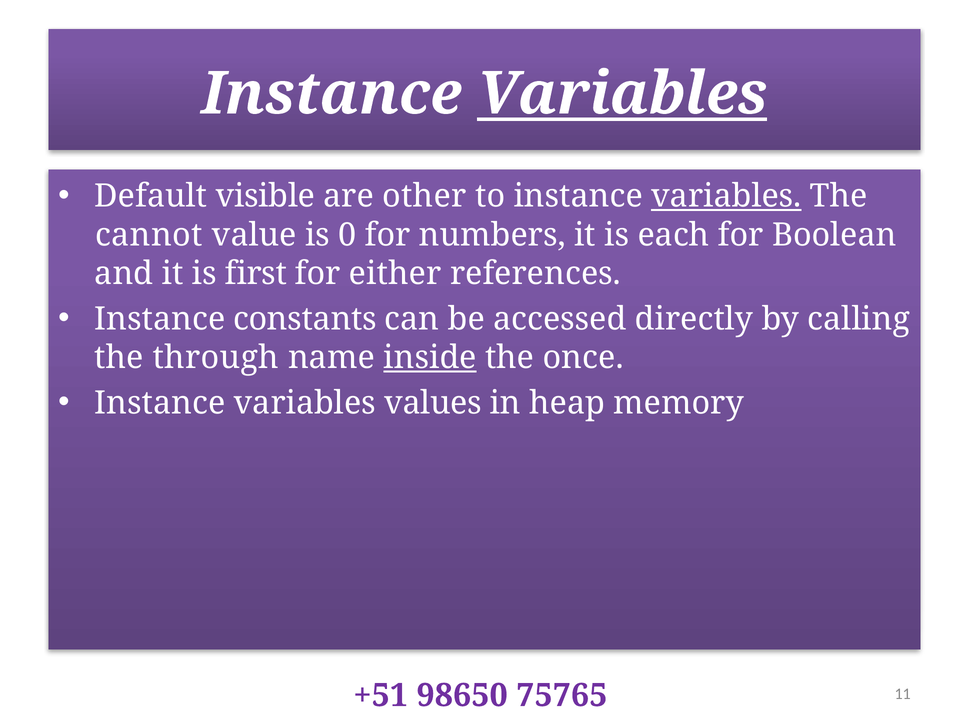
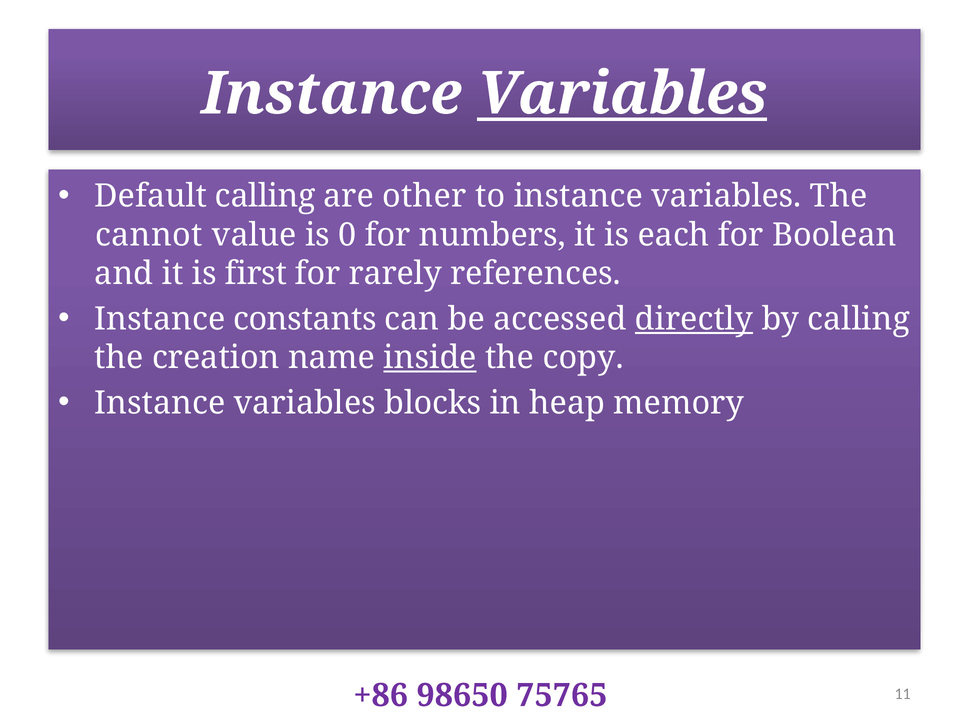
Default visible: visible -> calling
variables at (726, 196) underline: present -> none
either: either -> rarely
directly underline: none -> present
through: through -> creation
once: once -> copy
values: values -> blocks
+51: +51 -> +86
